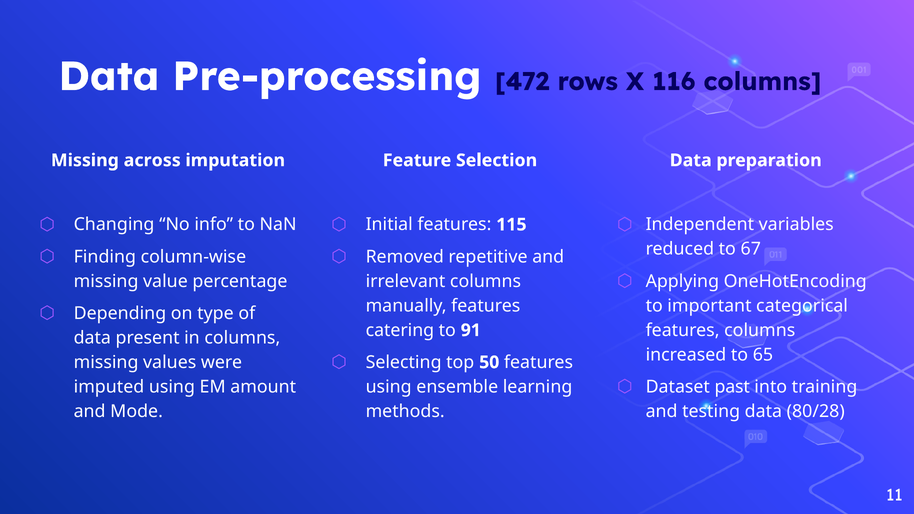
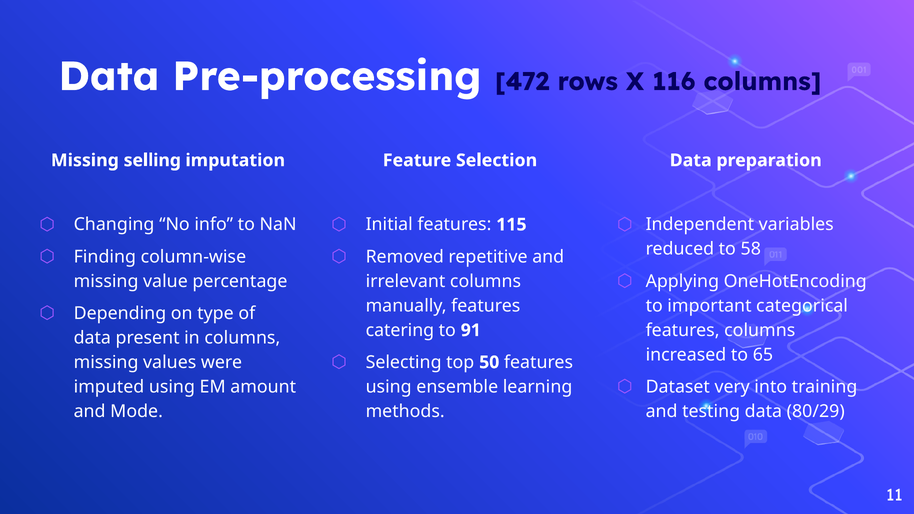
across: across -> selling
67: 67 -> 58
past: past -> very
80/28: 80/28 -> 80/29
